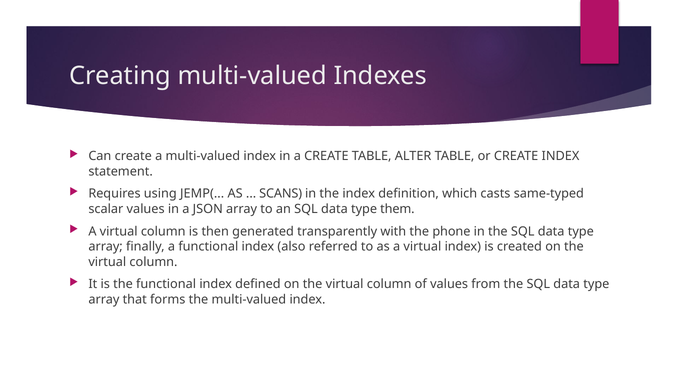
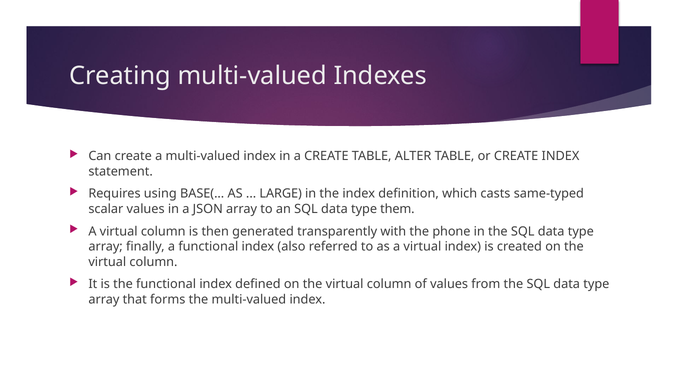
JEMP(: JEMP( -> BASE(
SCANS: SCANS -> LARGE
